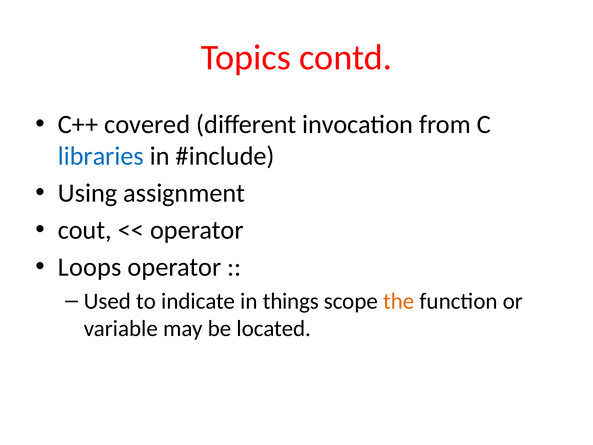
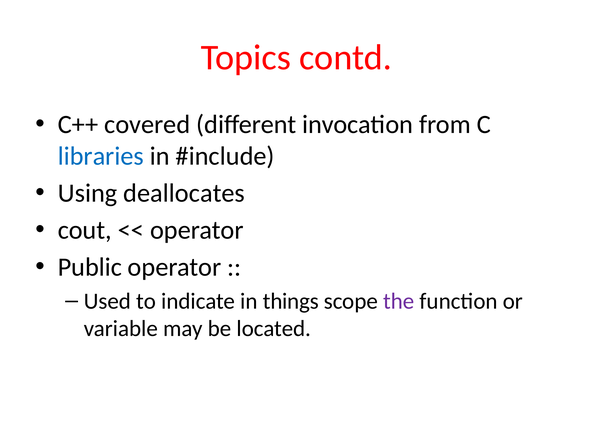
assignment: assignment -> deallocates
Loops: Loops -> Public
the colour: orange -> purple
